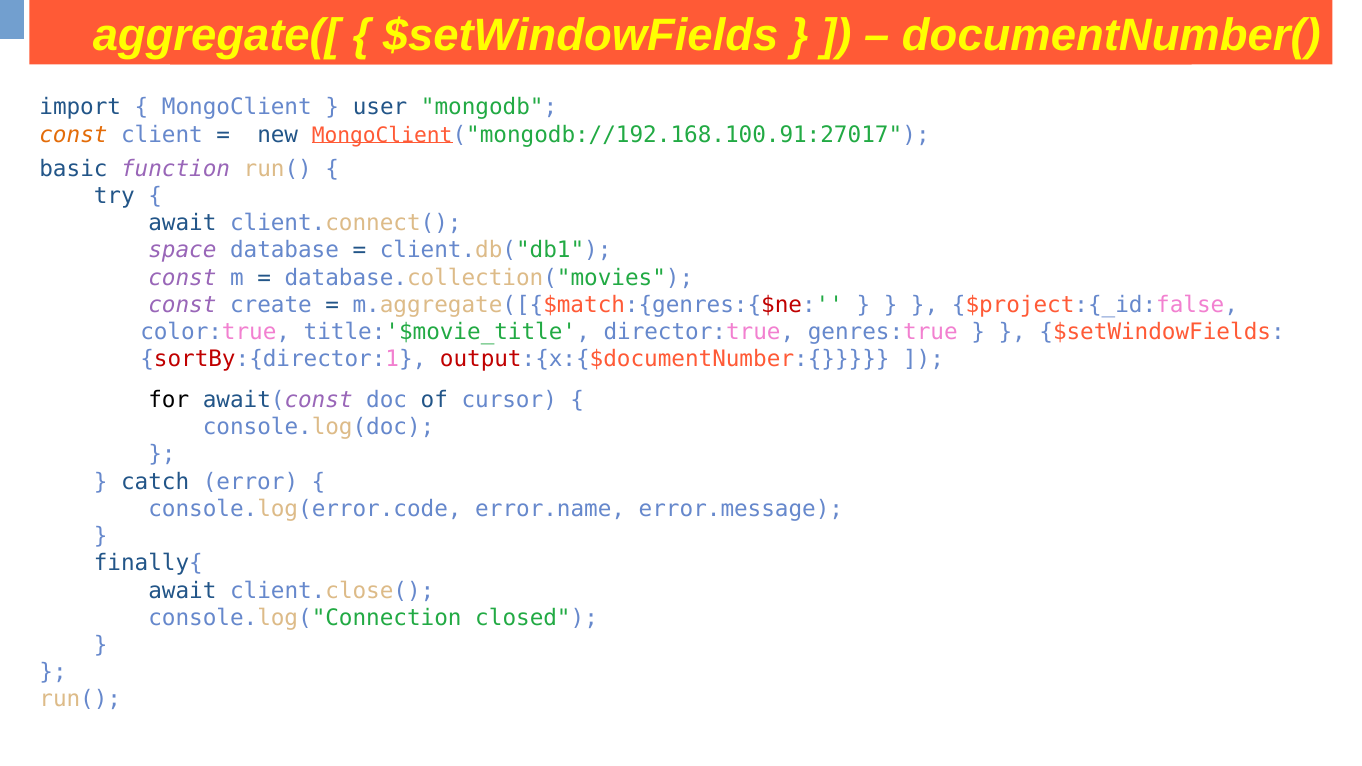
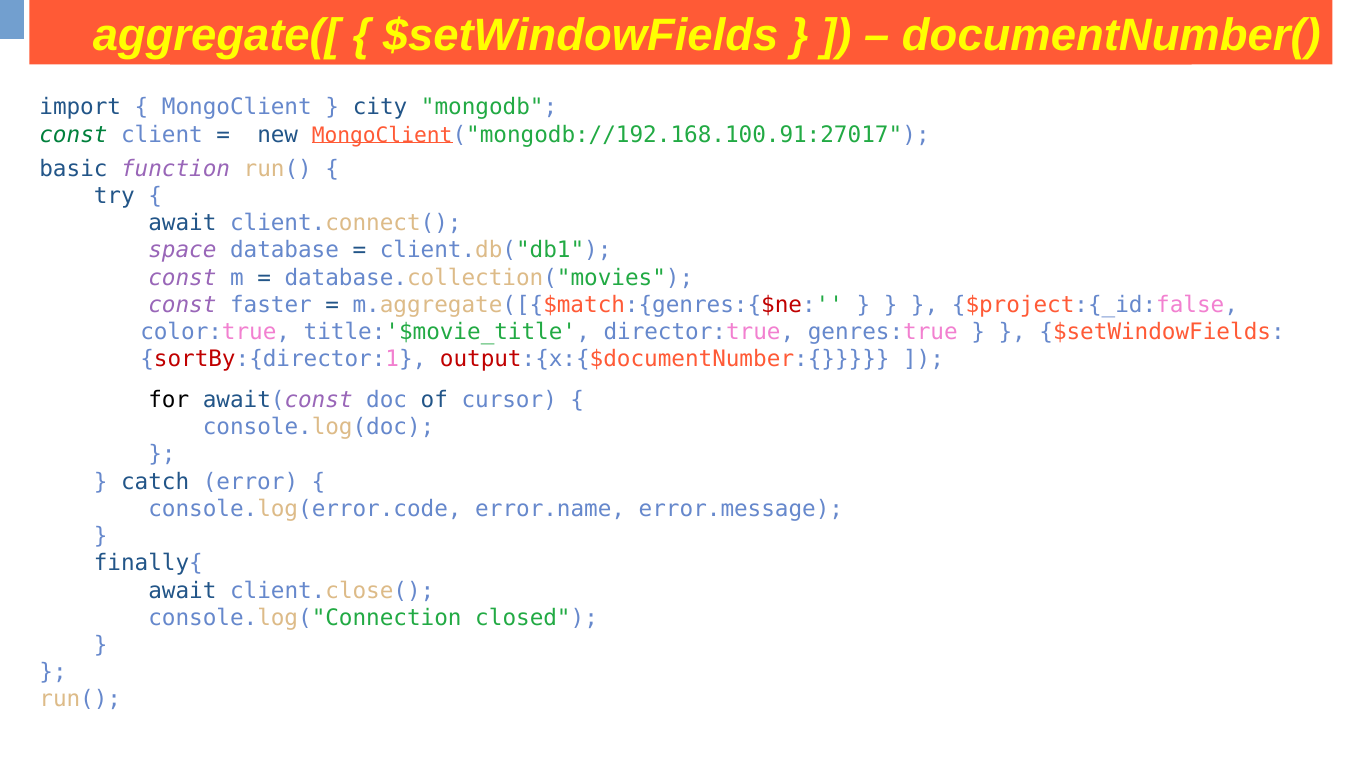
user: user -> city
const at (73, 135) colour: orange -> green
create: create -> faster
